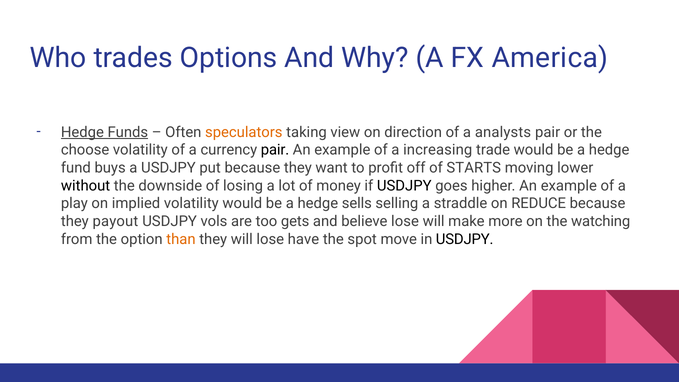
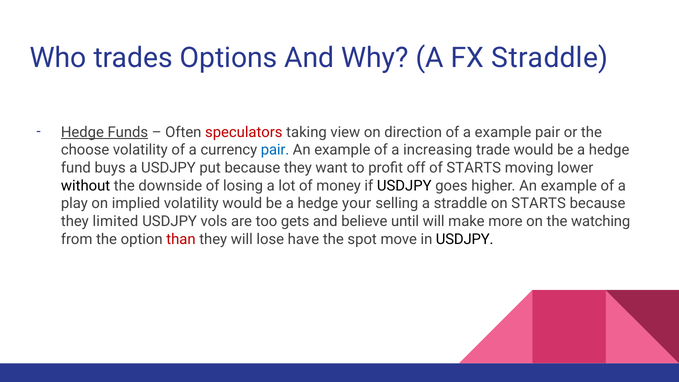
FX America: America -> Straddle
speculators colour: orange -> red
a analysts: analysts -> example
pair at (275, 150) colour: black -> blue
sells: sells -> your
on REDUCE: REDUCE -> STARTS
payout: payout -> limited
believe lose: lose -> until
than colour: orange -> red
